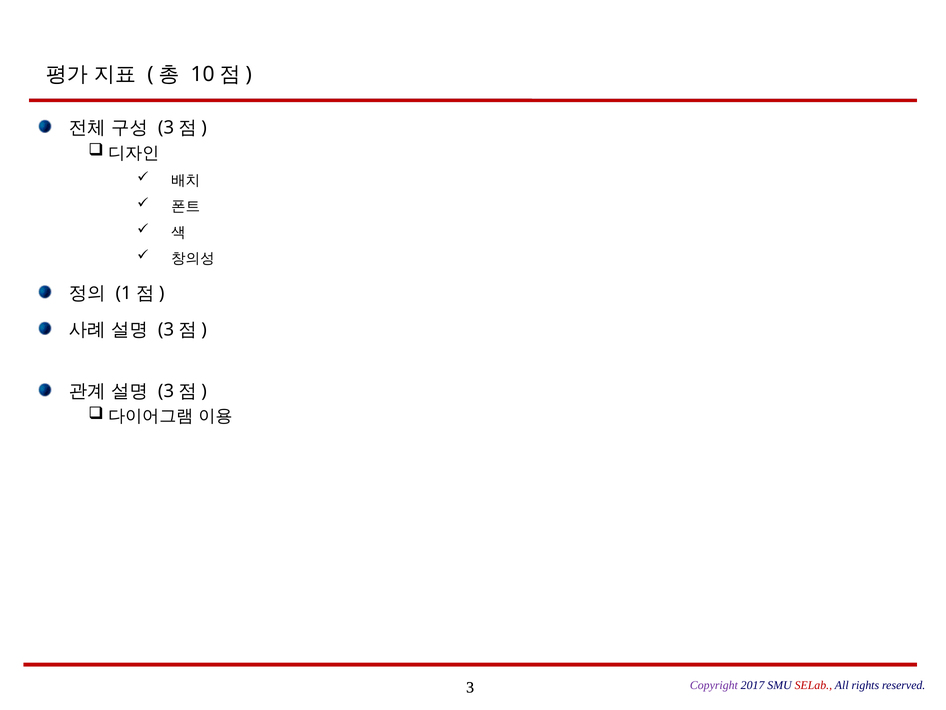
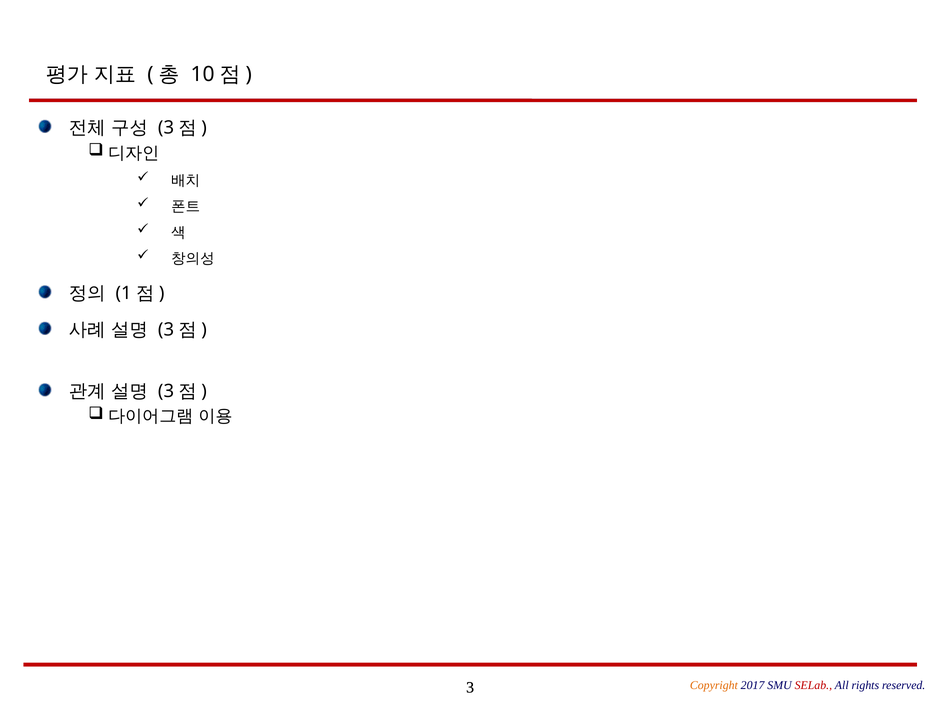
Copyright colour: purple -> orange
